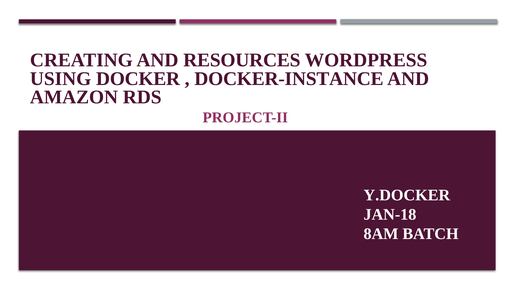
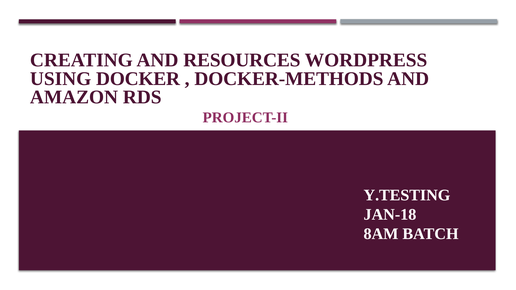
DOCKER-INSTANCE: DOCKER-INSTANCE -> DOCKER-METHODS
Y.DOCKER: Y.DOCKER -> Y.TESTING
